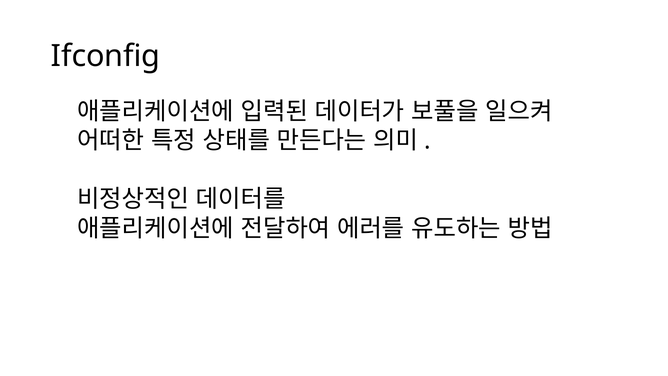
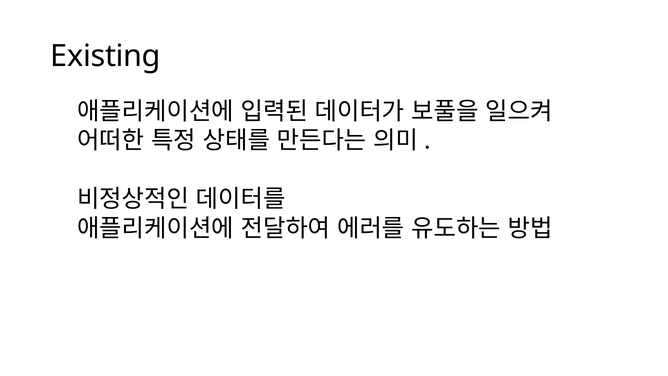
Ifconfig: Ifconfig -> Existing
